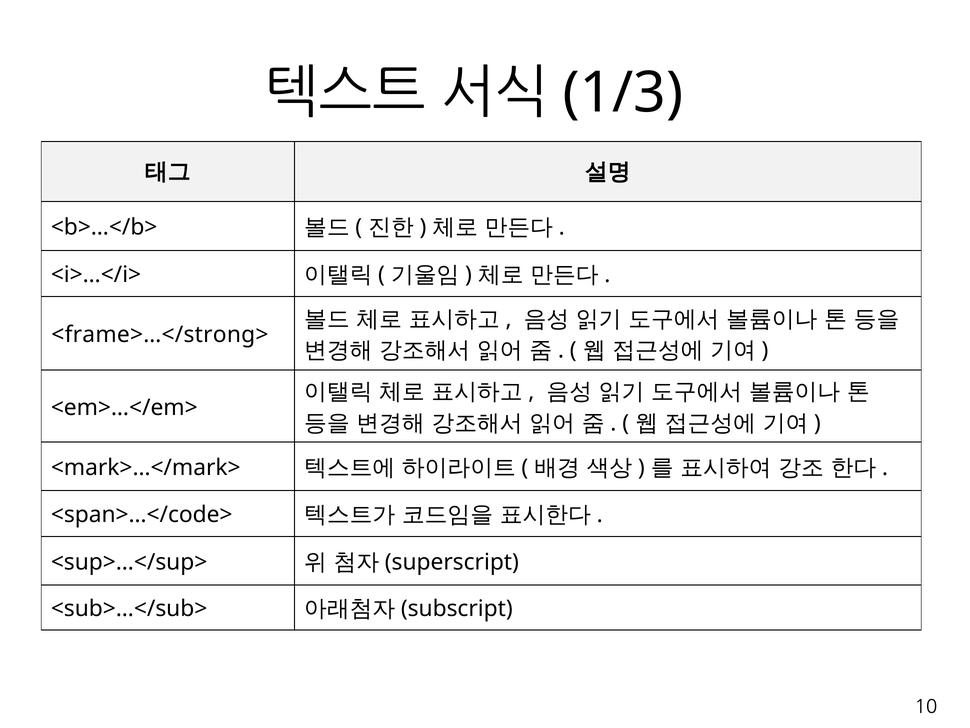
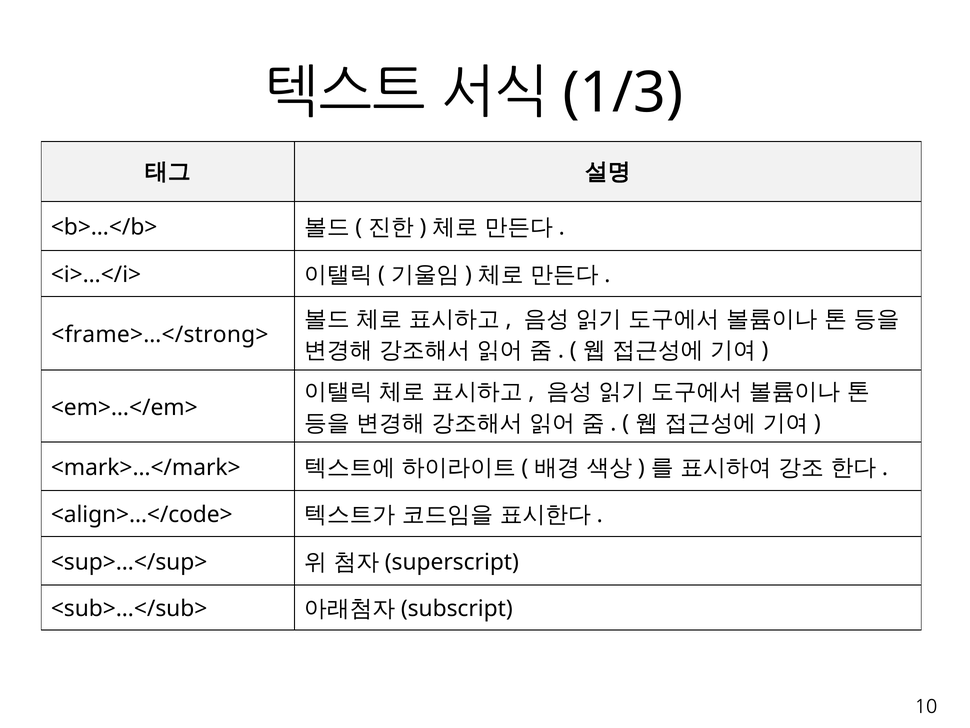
<span>…</code>: <span>…</code> -> <align>…</code>
